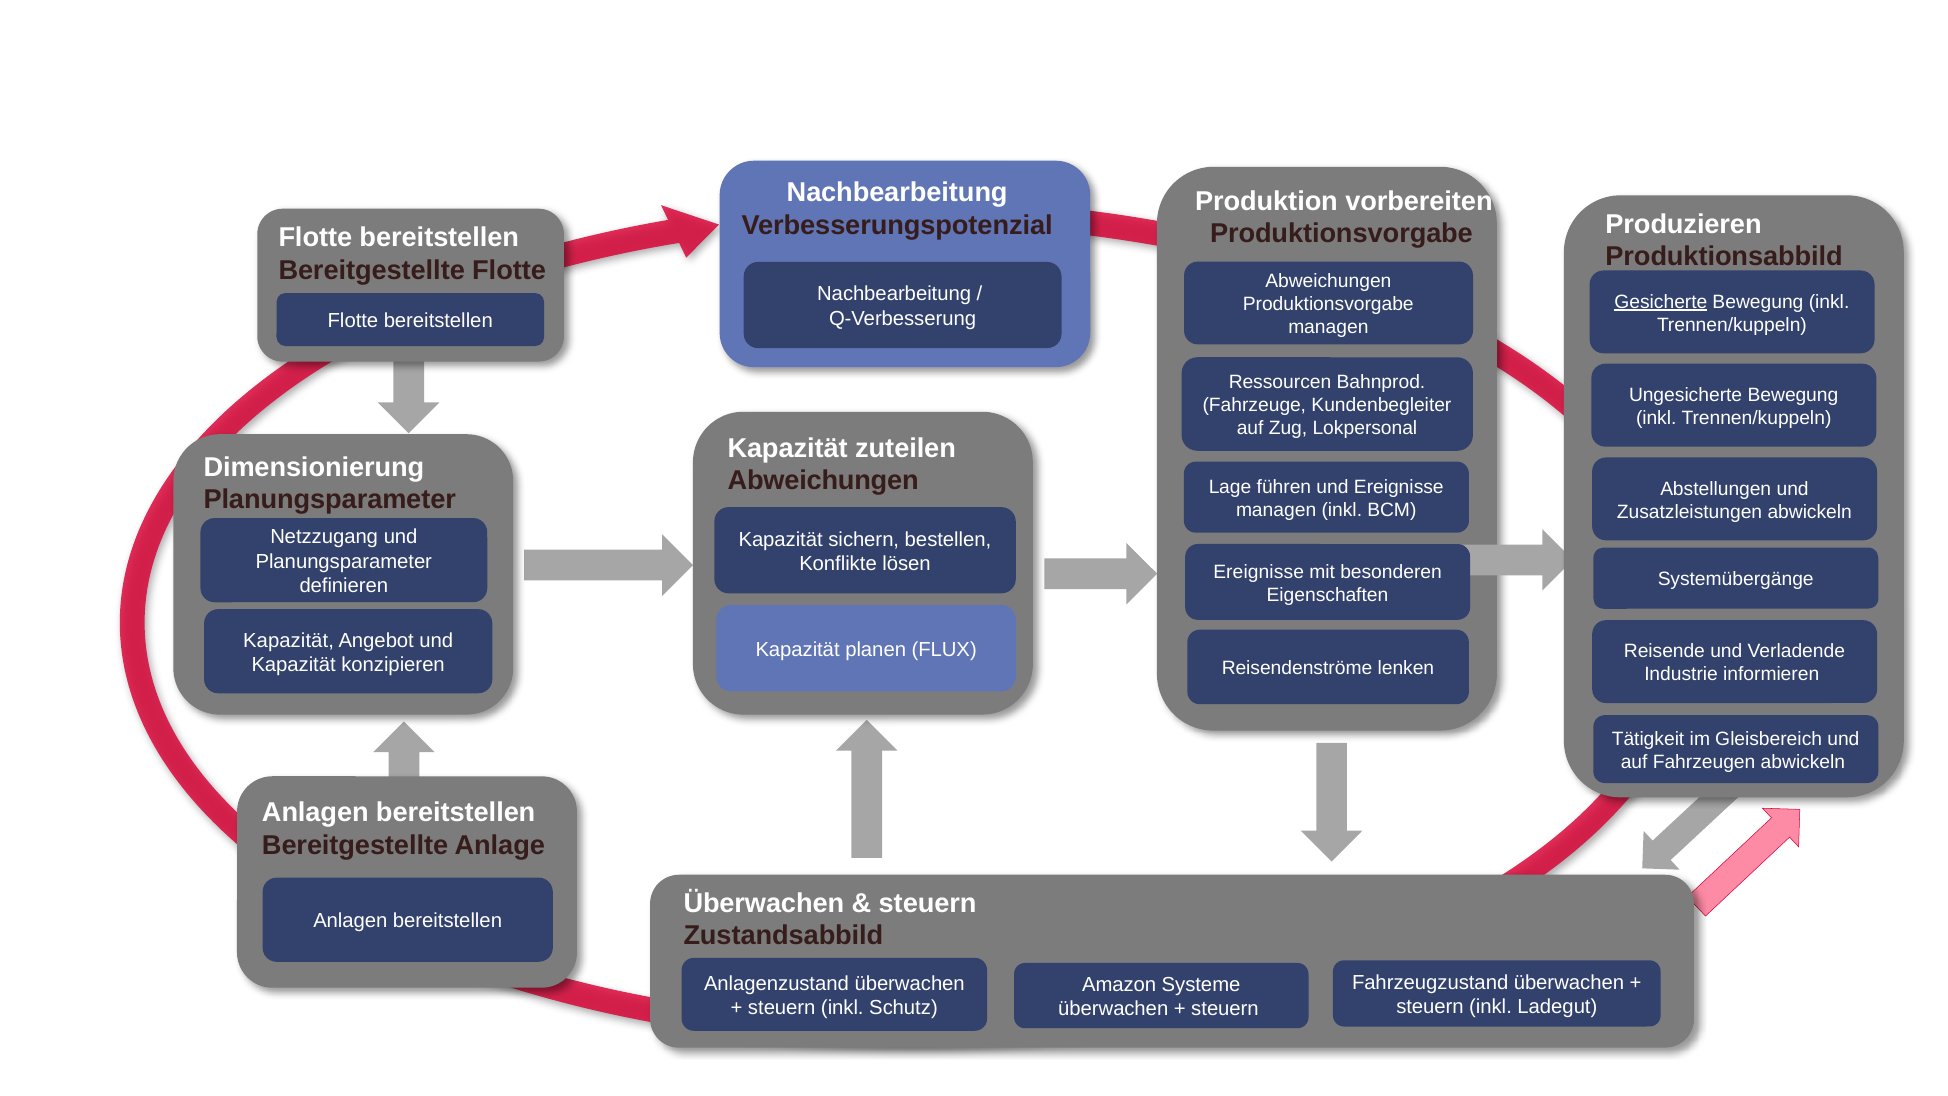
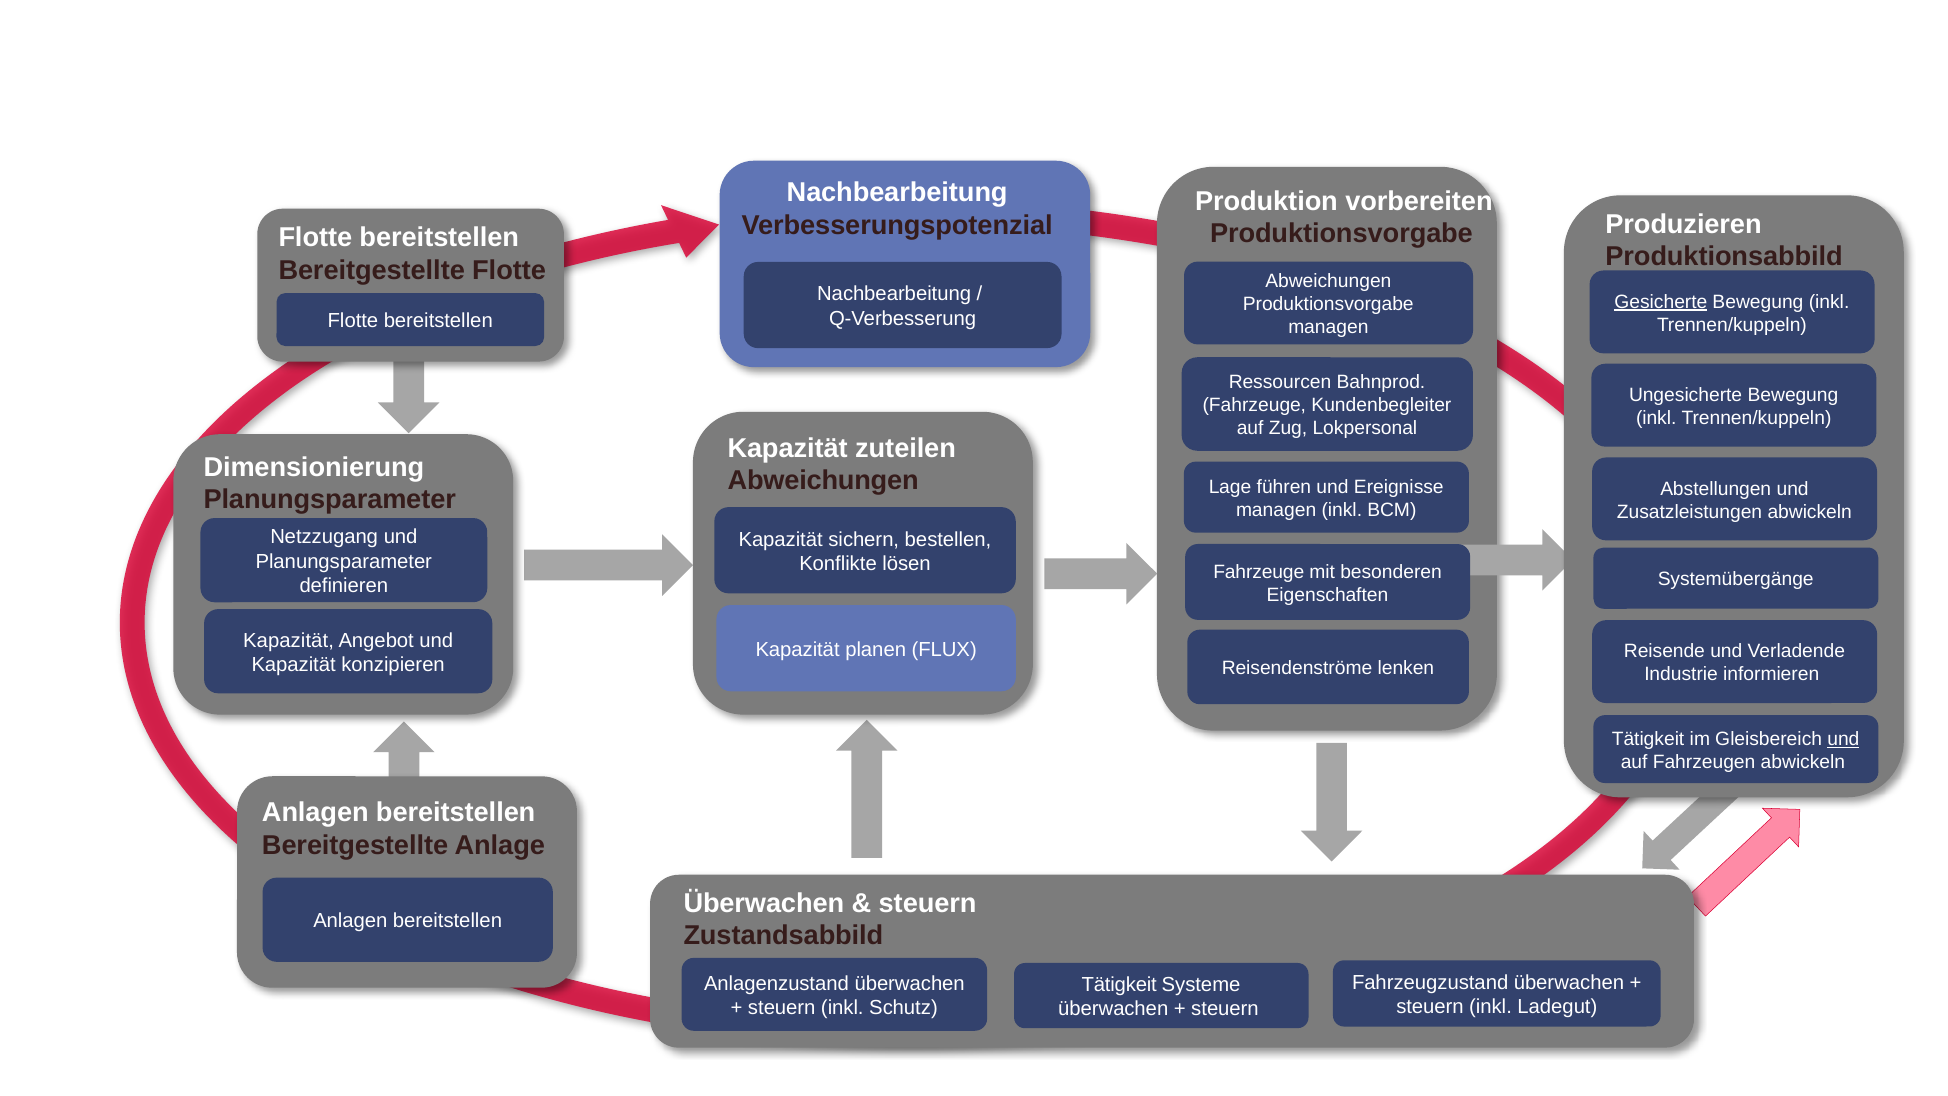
Ereignisse at (1259, 572): Ereignisse -> Fahrzeuge
und at (1843, 739) underline: none -> present
Amazon at (1119, 985): Amazon -> Tätigkeit
